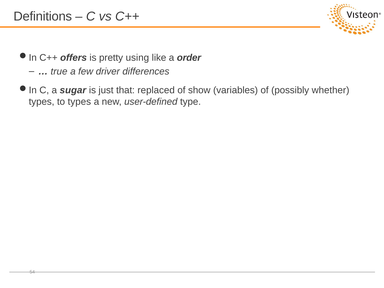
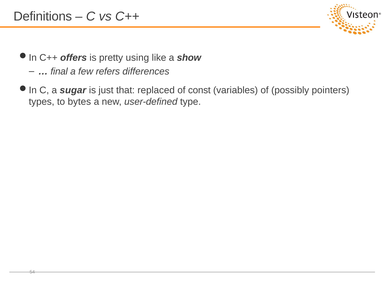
order: order -> show
true: true -> final
driver: driver -> refers
show: show -> const
whether: whether -> pointers
to types: types -> bytes
